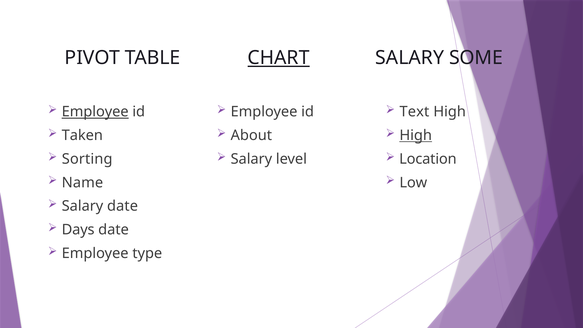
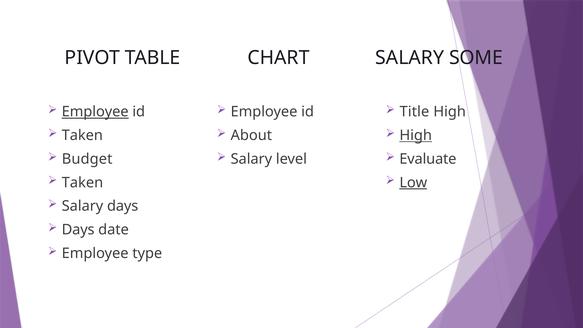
CHART underline: present -> none
Text: Text -> Title
Sorting: Sorting -> Budget
Location: Location -> Evaluate
Name at (82, 183): Name -> Taken
Low underline: none -> present
Salary date: date -> days
